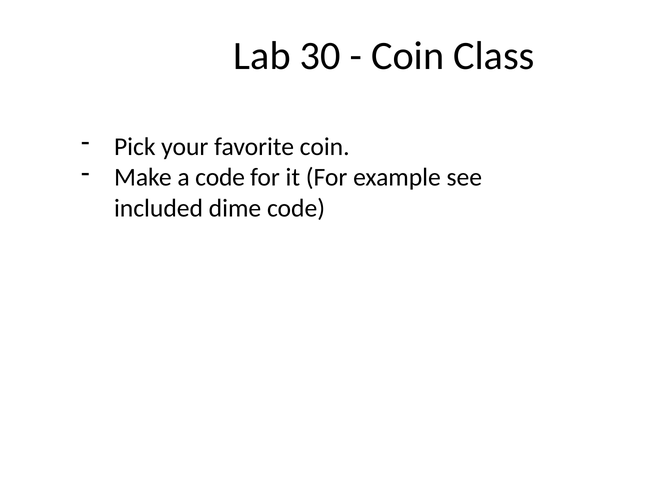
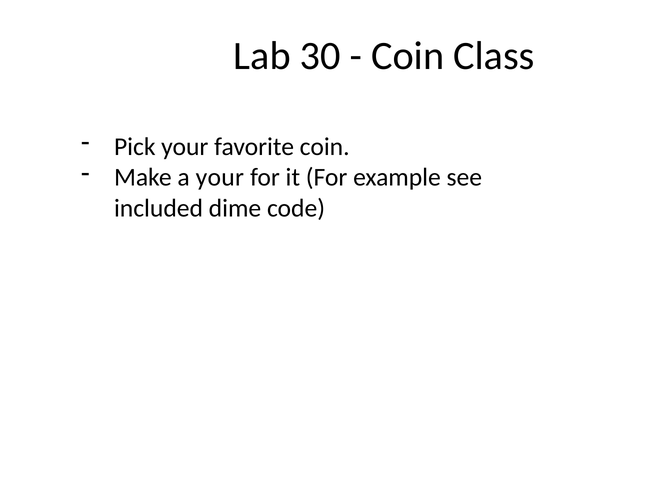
a code: code -> your
